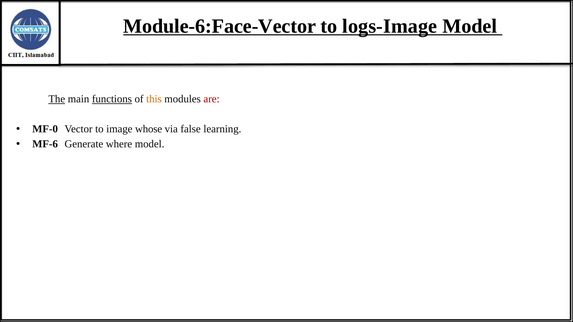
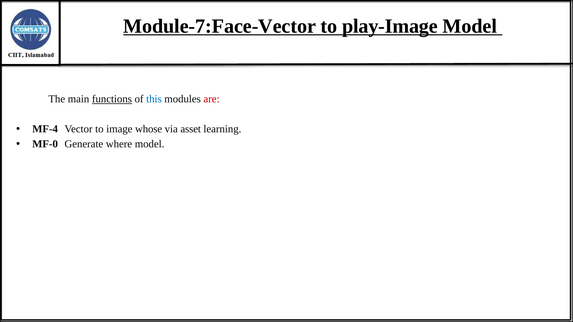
Module-6:Face-Vector: Module-6:Face-Vector -> Module-7:Face-Vector
logs-Image: logs-Image -> play-Image
The underline: present -> none
this colour: orange -> blue
MF-0: MF-0 -> MF-4
false: false -> asset
MF-6: MF-6 -> MF-0
